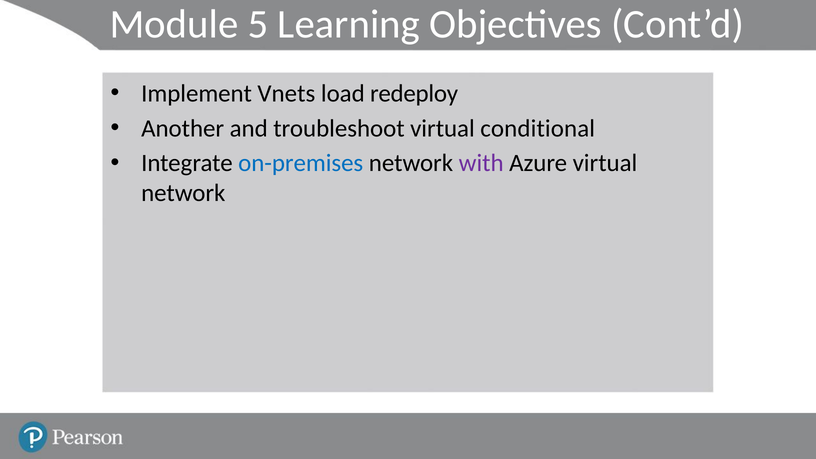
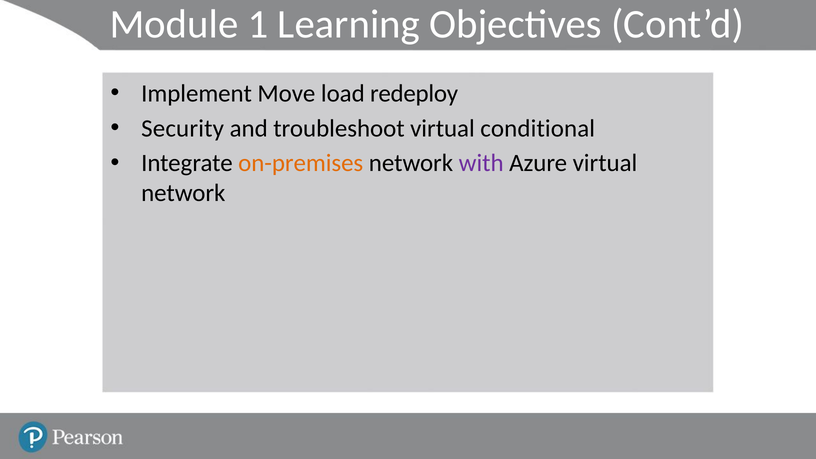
5: 5 -> 1
Vnets: Vnets -> Move
Another: Another -> Security
on-premises colour: blue -> orange
